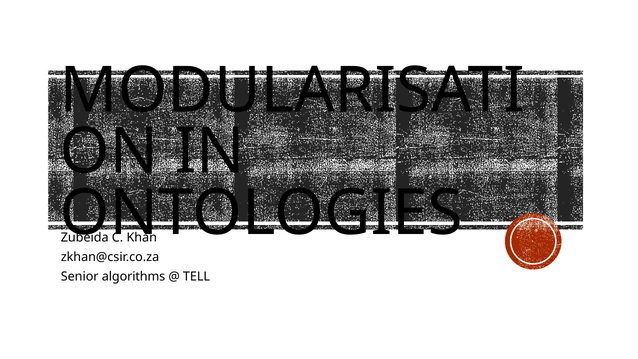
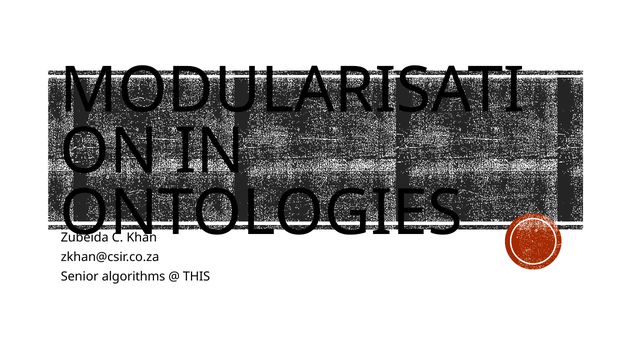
TELL: TELL -> THIS
